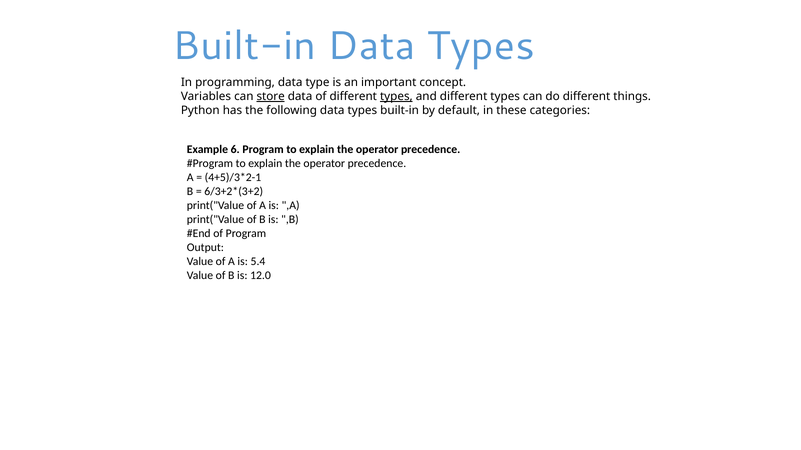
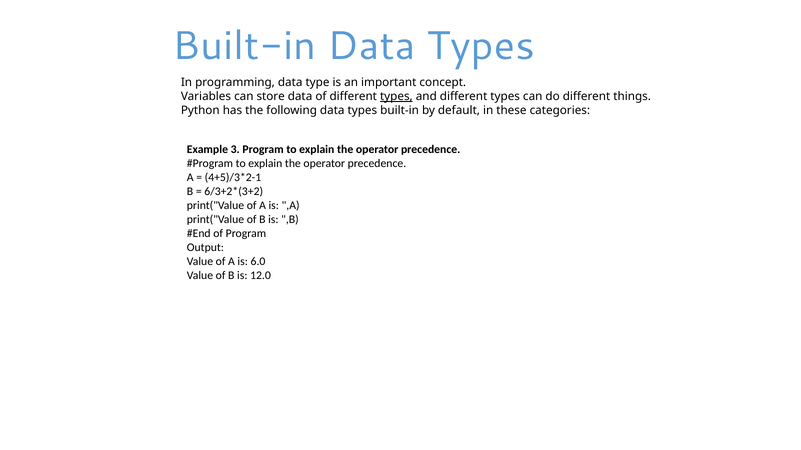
store underline: present -> none
6: 6 -> 3
5.4: 5.4 -> 6.0
